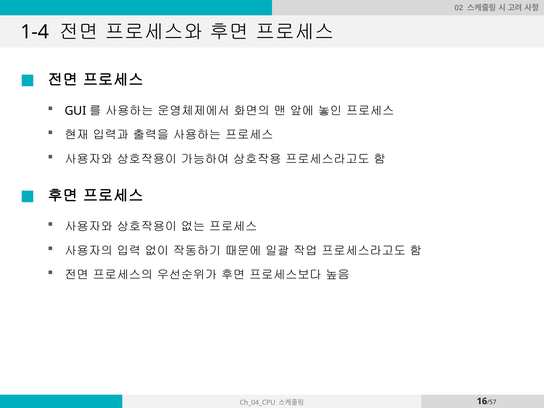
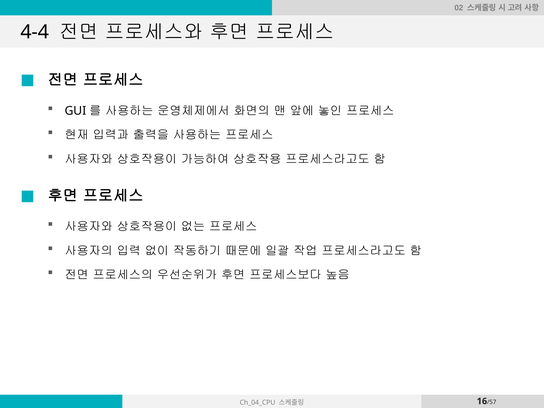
1-4: 1-4 -> 4-4
